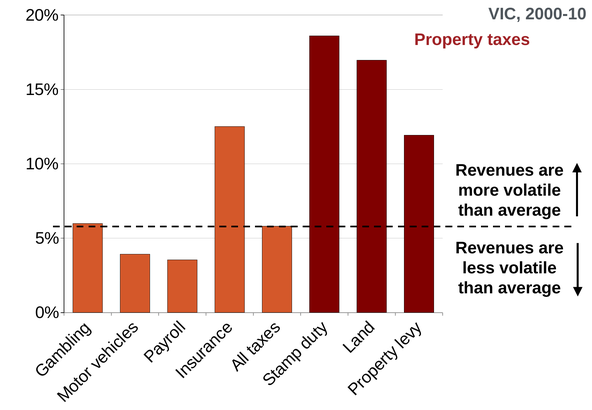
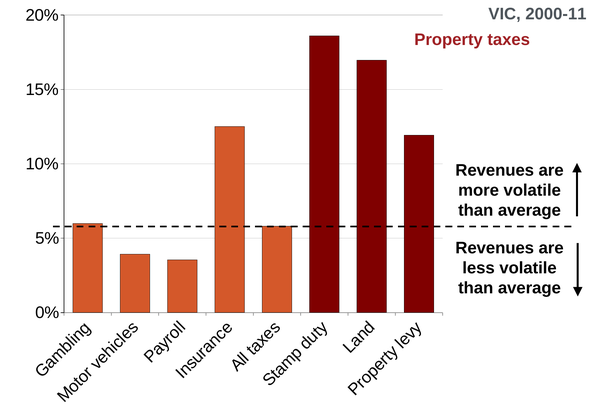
2000-10: 2000-10 -> 2000-11
